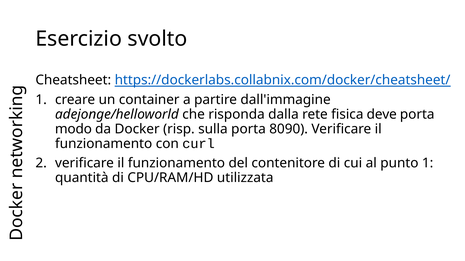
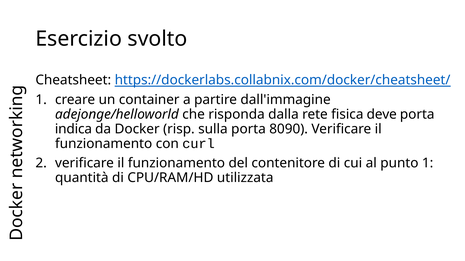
modo: modo -> indica
